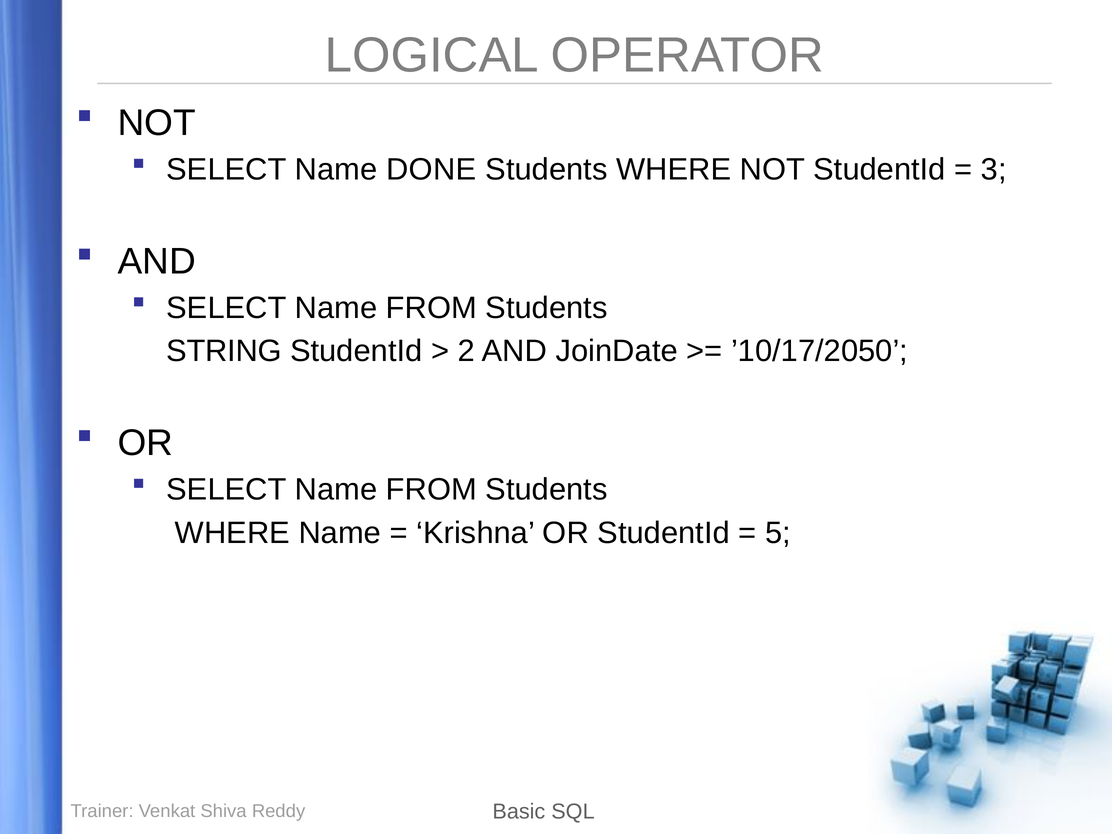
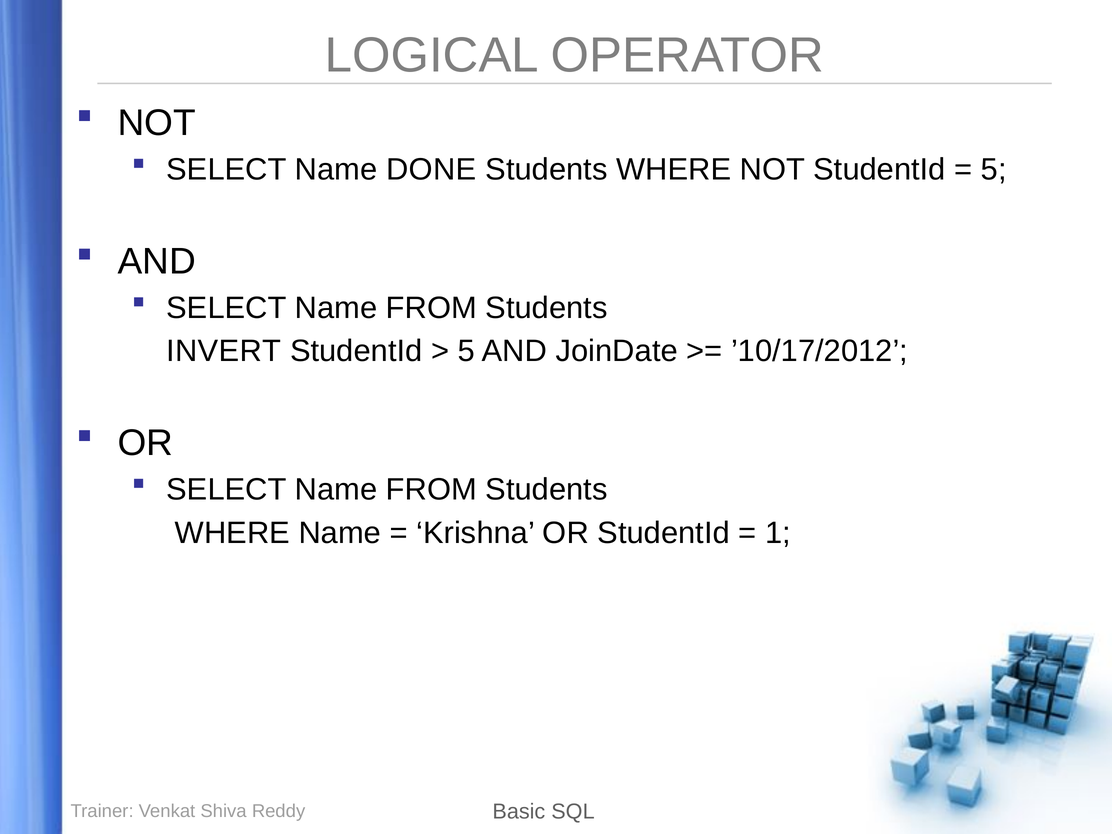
3 at (994, 170): 3 -> 5
STRING: STRING -> INVERT
2 at (466, 351): 2 -> 5
’10/17/2050: ’10/17/2050 -> ’10/17/2012
5: 5 -> 1
